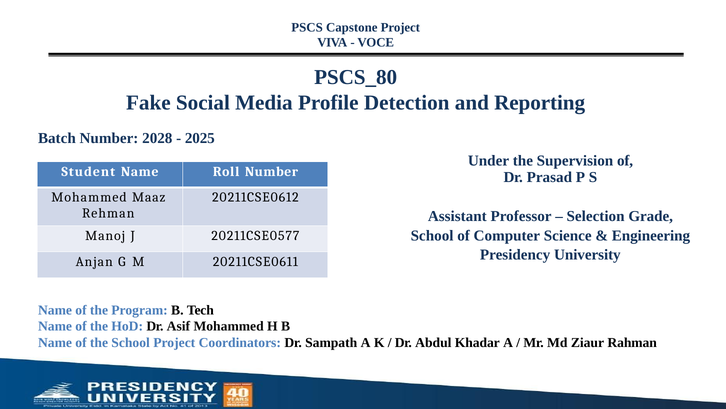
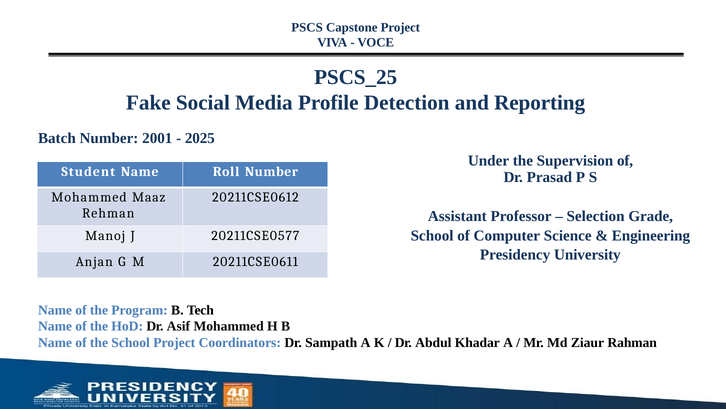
PSCS_80: PSCS_80 -> PSCS_25
2028: 2028 -> 2001
